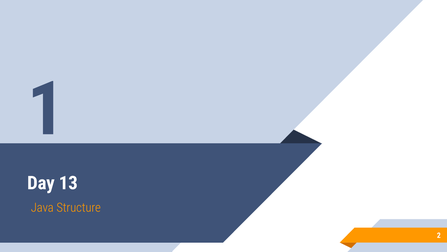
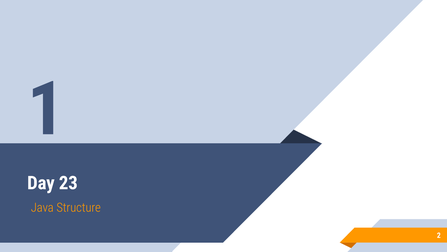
13: 13 -> 23
